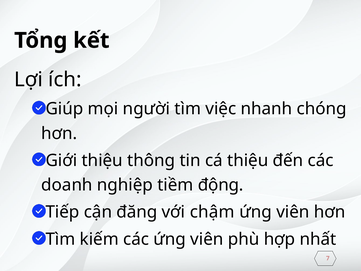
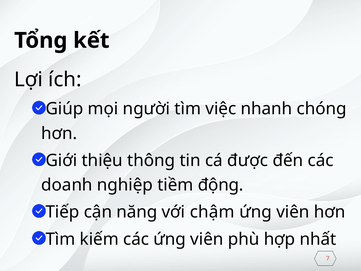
cá thiệu: thiệu -> được
đăng: đăng -> năng
